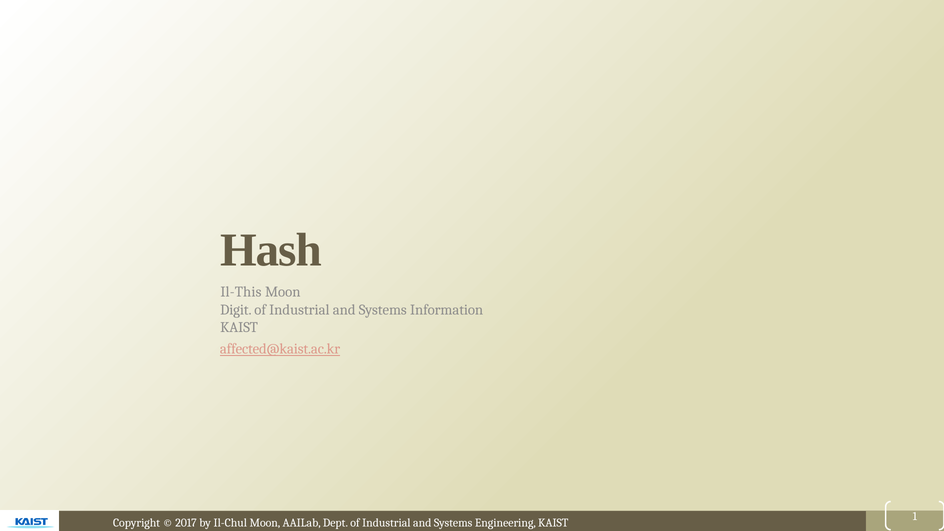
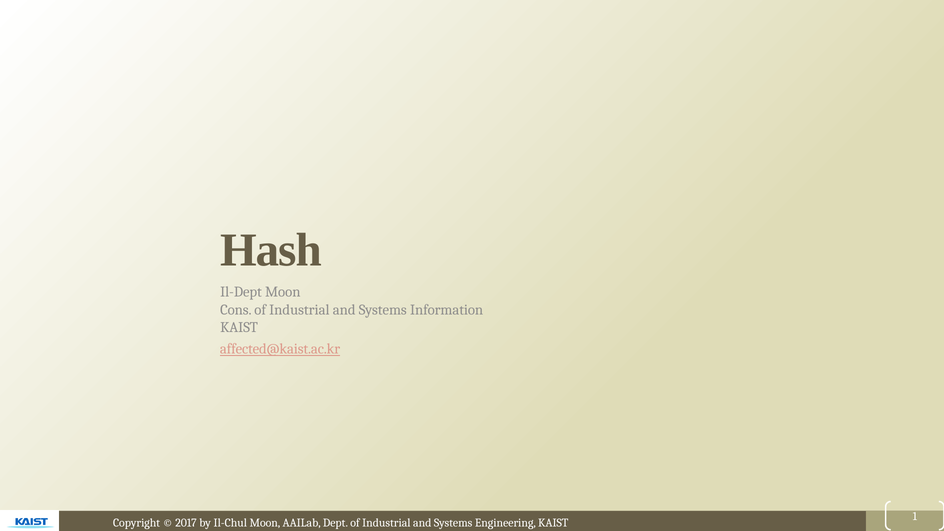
Il-This: Il-This -> Il-Dept
Digit: Digit -> Cons
